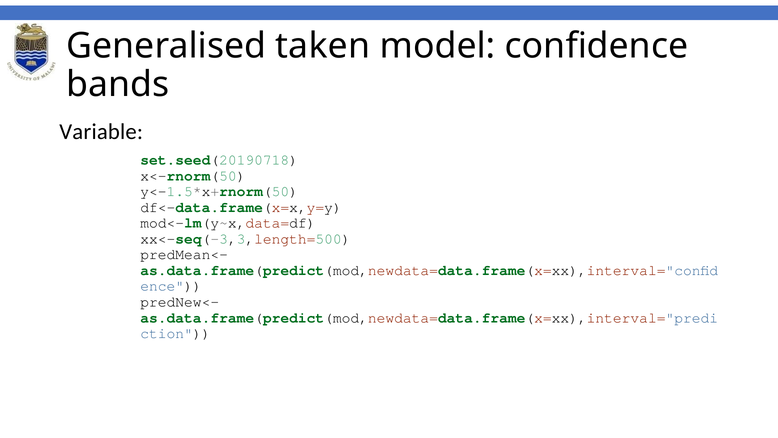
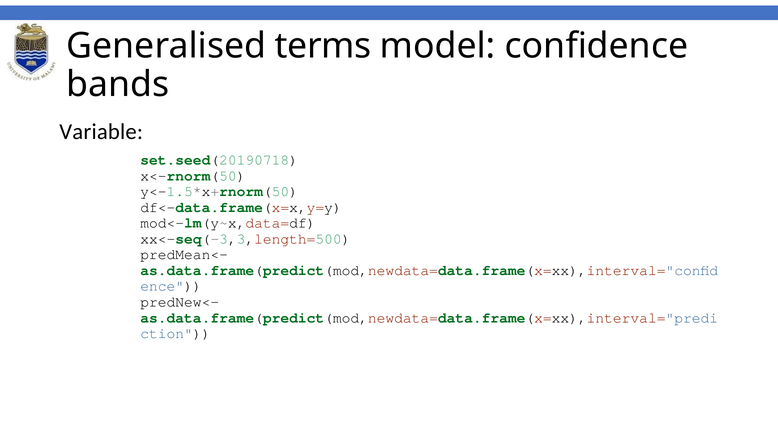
taken: taken -> terms
